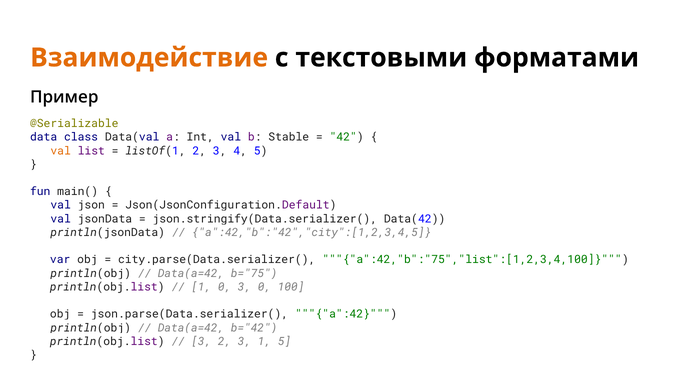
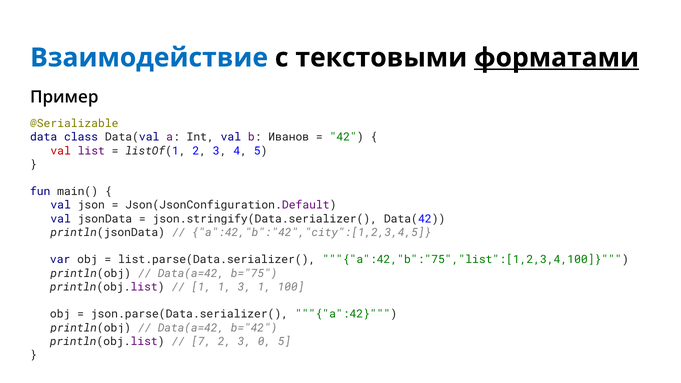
Взаимодействие colour: orange -> blue
форматами underline: none -> present
Stable: Stable -> Иванов
val at (61, 151) colour: orange -> red
city.parse(Data.serializer(: city.parse(Data.serializer( -> list.parse(Data.serializer(
1 0: 0 -> 1
3 0: 0 -> 1
3 at (201, 341): 3 -> 7
3 1: 1 -> 0
